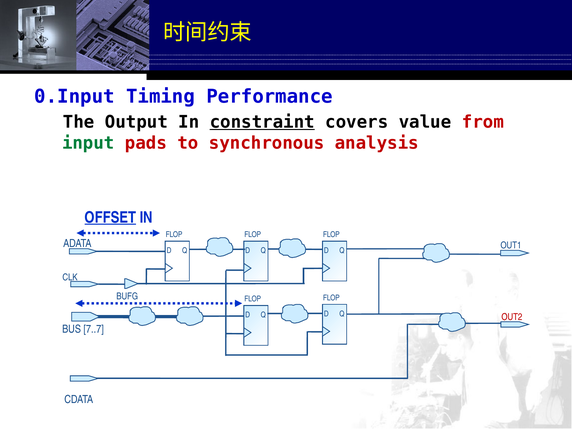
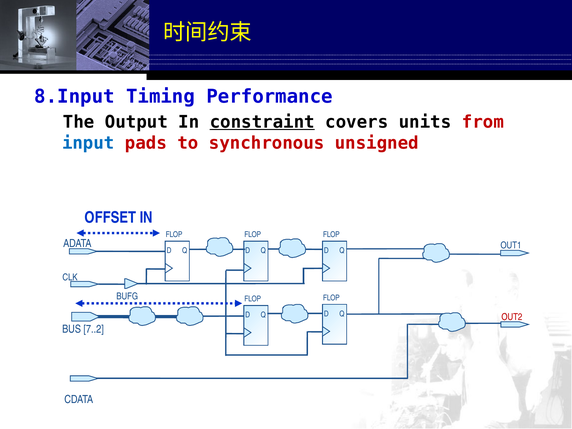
0.Input: 0.Input -> 8.Input
value: value -> units
input colour: green -> blue
analysis: analysis -> unsigned
OFFSET underline: present -> none
7..7: 7..7 -> 7..2
